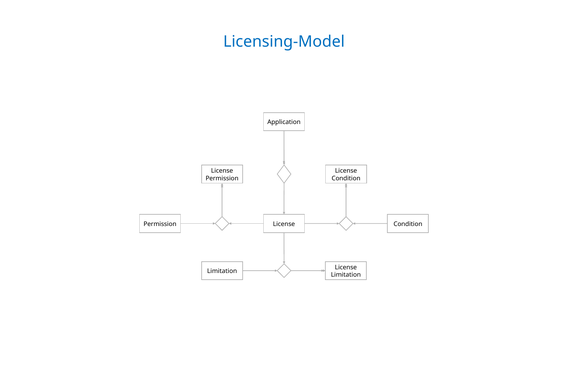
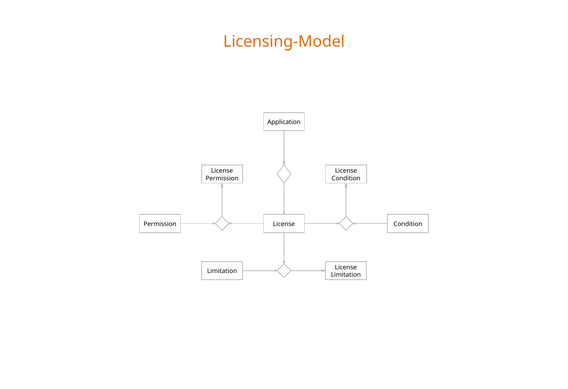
Licensing-Model colour: blue -> orange
